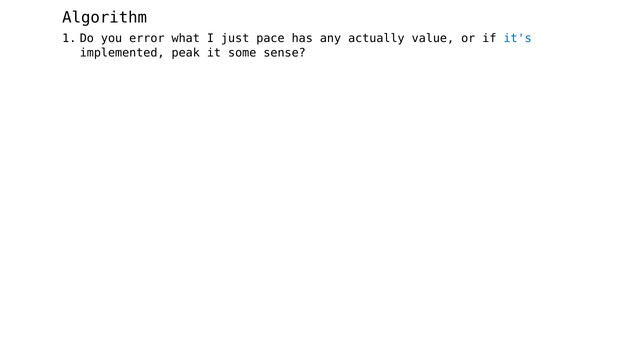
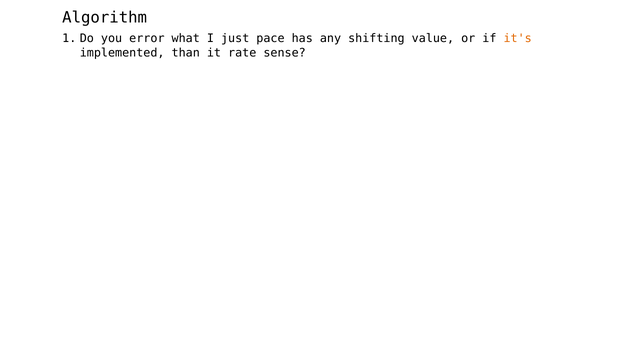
actually: actually -> shifting
it's colour: blue -> orange
peak: peak -> than
some: some -> rate
